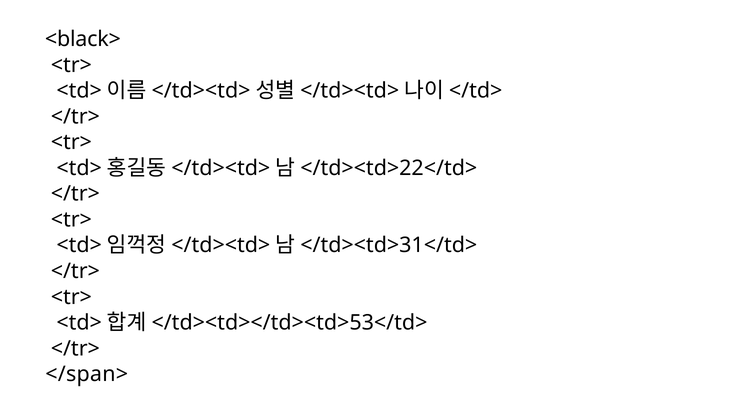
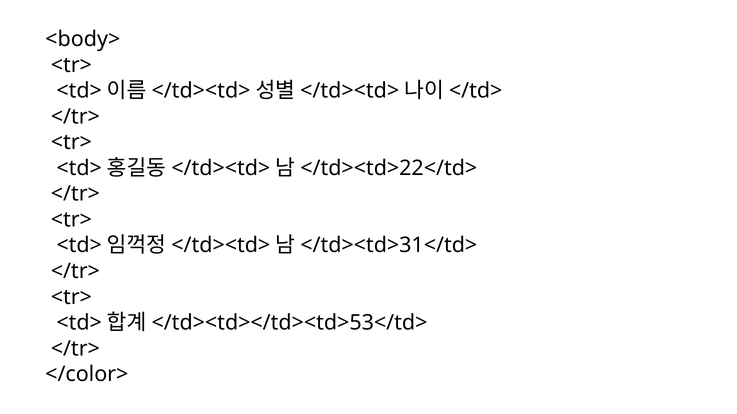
<black>: <black> -> <body>
</span>: </span> -> </color>
